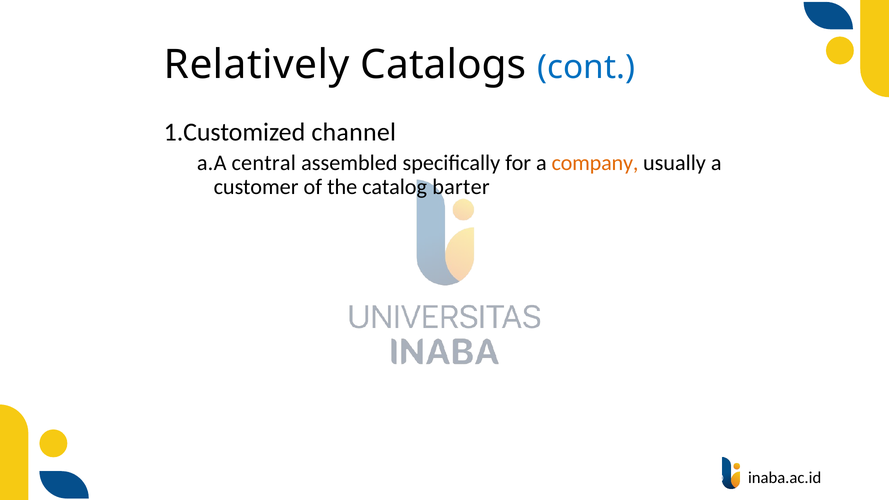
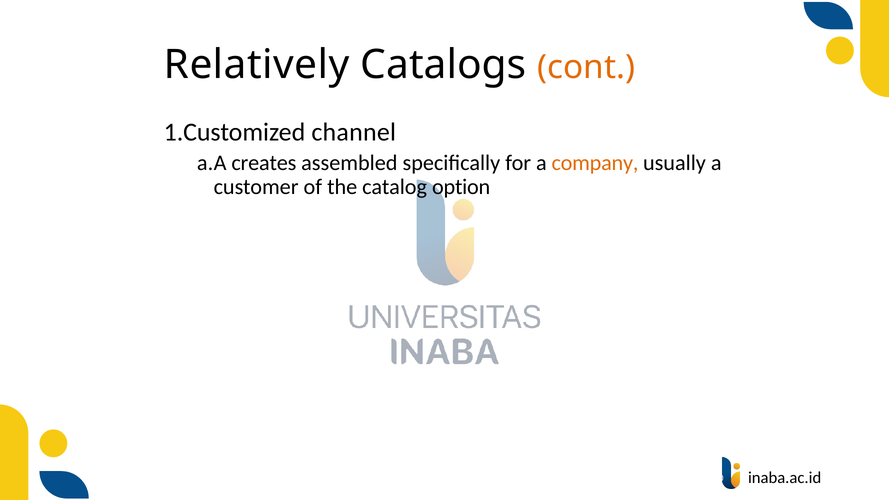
cont colour: blue -> orange
central: central -> creates
barter: barter -> option
